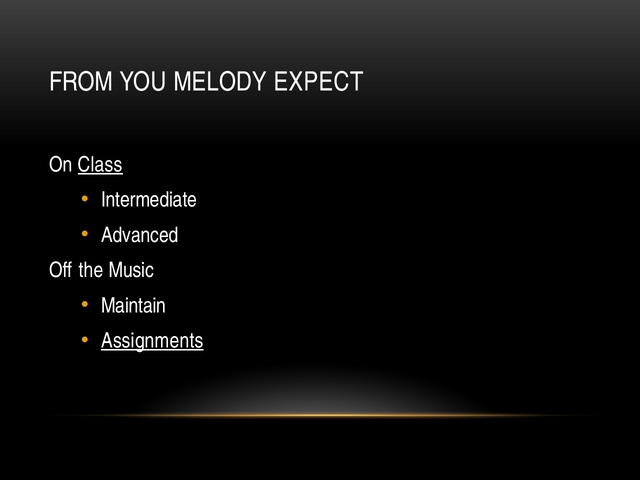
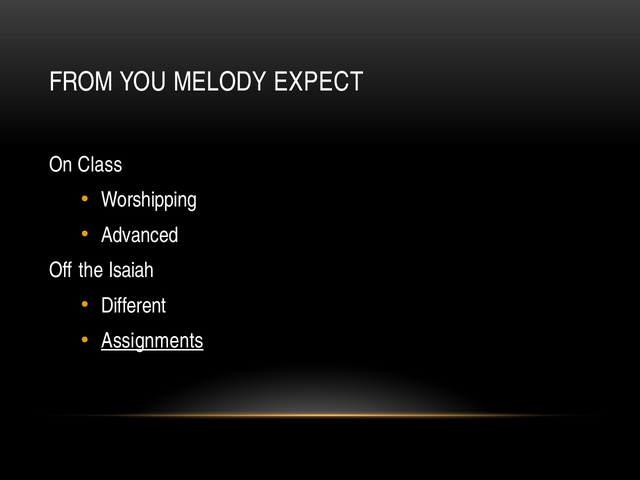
Class underline: present -> none
Intermediate: Intermediate -> Worshipping
Music: Music -> Isaiah
Maintain: Maintain -> Different
